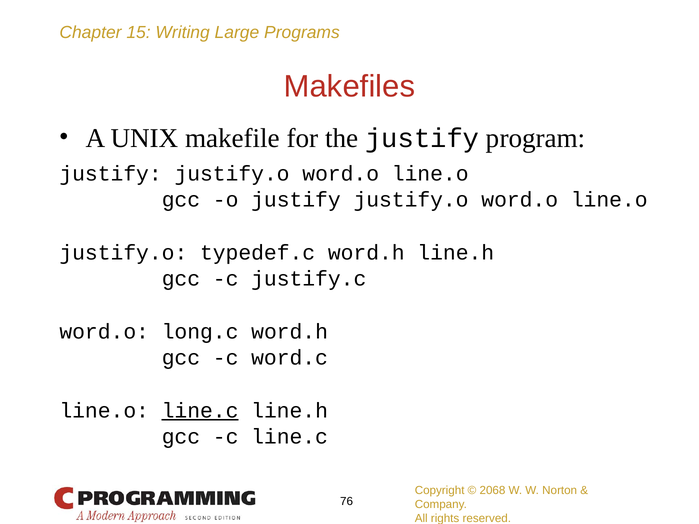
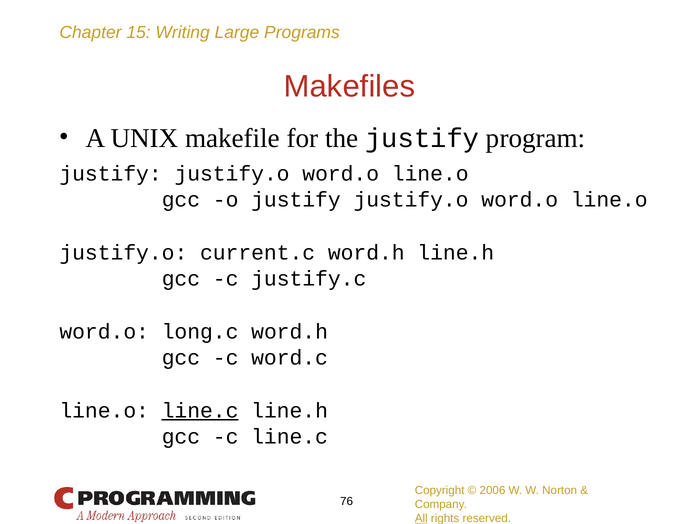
typedef.c: typedef.c -> current.c
2068: 2068 -> 2006
All underline: none -> present
